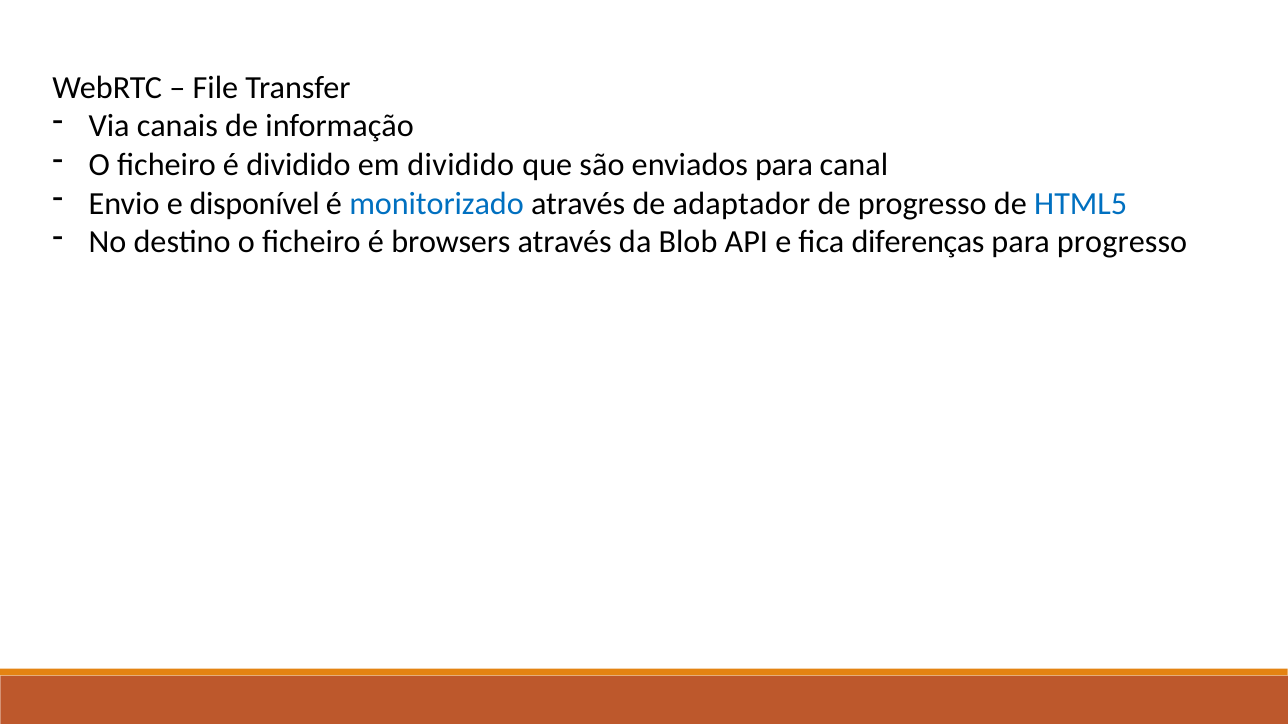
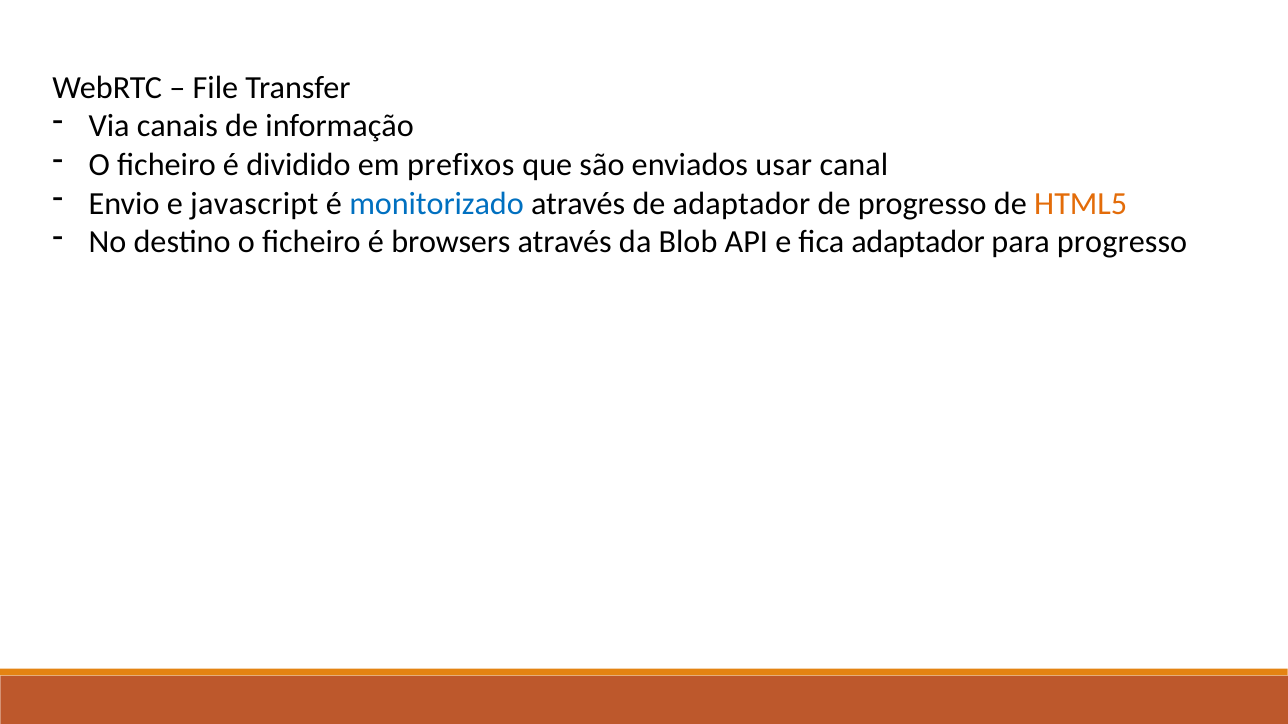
em dividido: dividido -> prefixos
enviados para: para -> usar
disponível: disponível -> javascript
HTML5 colour: blue -> orange
fica diferenças: diferenças -> adaptador
